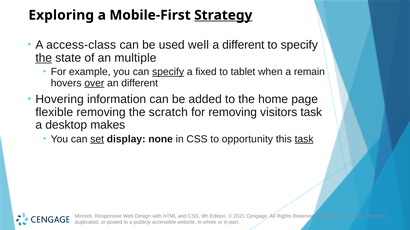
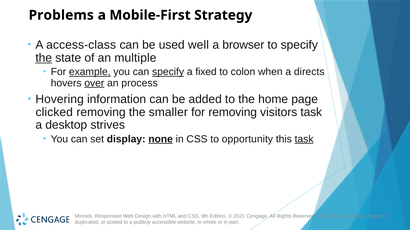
Exploring: Exploring -> Problems
Strategy underline: present -> none
a different: different -> browser
example underline: none -> present
tablet: tablet -> colon
remain: remain -> directs
an different: different -> process
flexible: flexible -> clicked
scratch: scratch -> smaller
makes: makes -> strives
set underline: present -> none
none underline: none -> present
